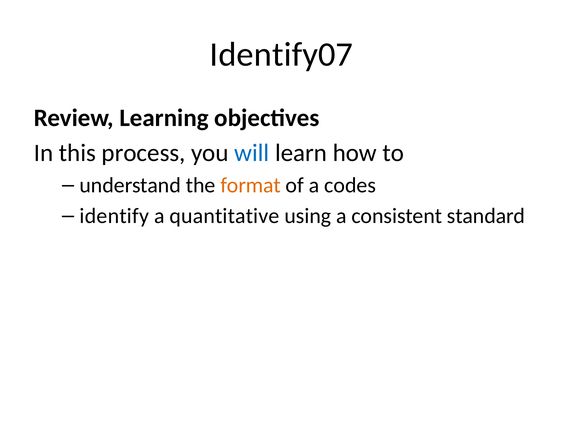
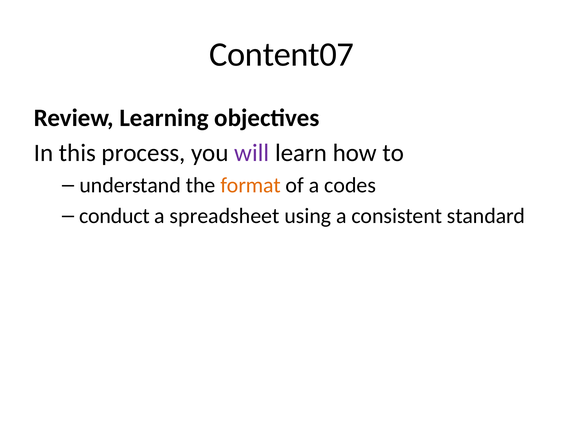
Identify07: Identify07 -> Content07
will colour: blue -> purple
identify: identify -> conduct
quantitative: quantitative -> spreadsheet
